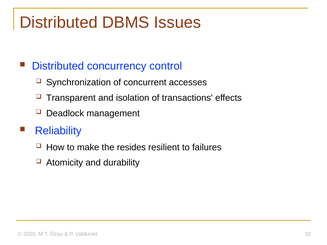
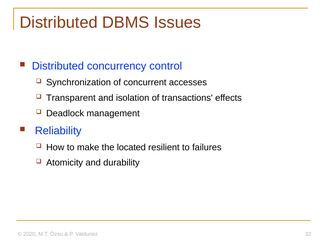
resides: resides -> located
